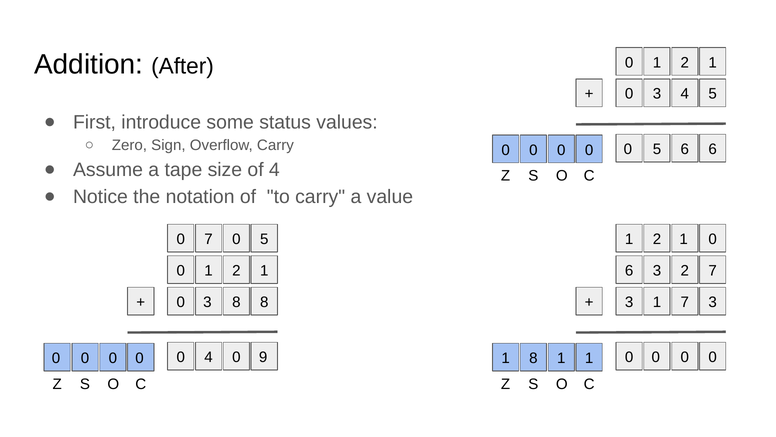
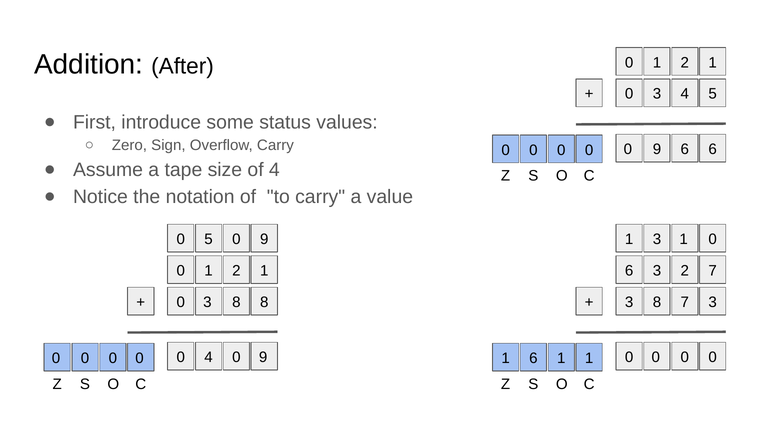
5 at (657, 149): 5 -> 9
0 7: 7 -> 5
5 at (264, 239): 5 -> 9
2 at (657, 239): 2 -> 3
1 at (657, 302): 1 -> 8
1 8: 8 -> 6
